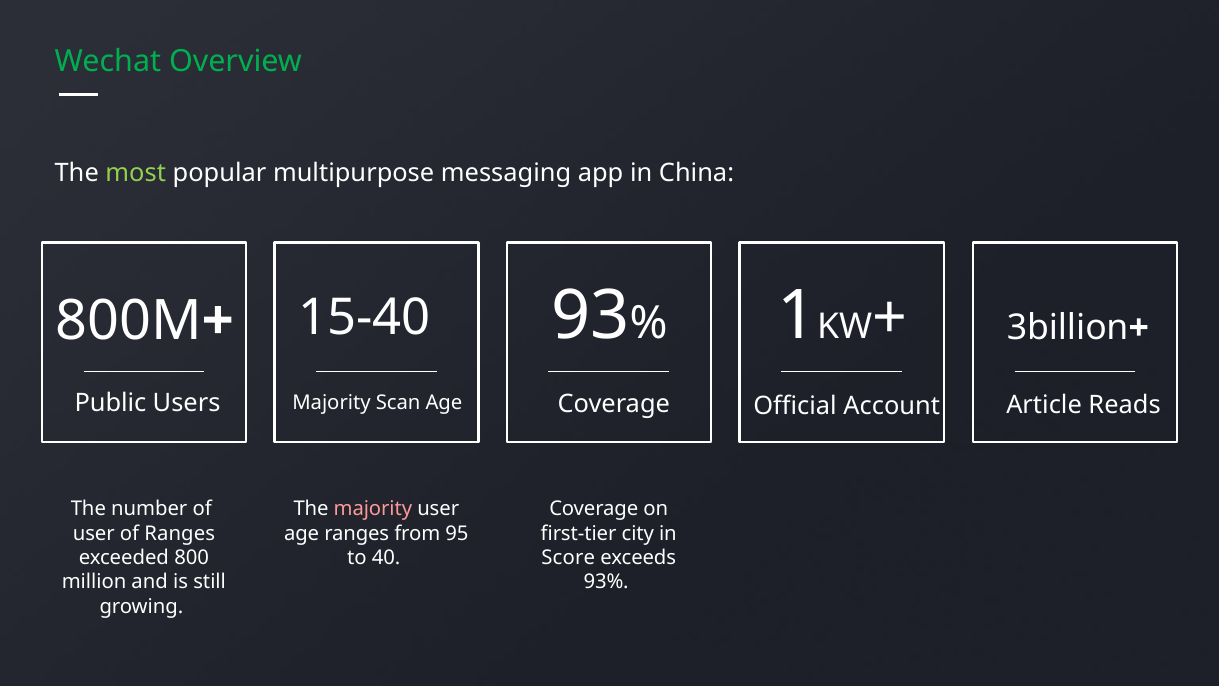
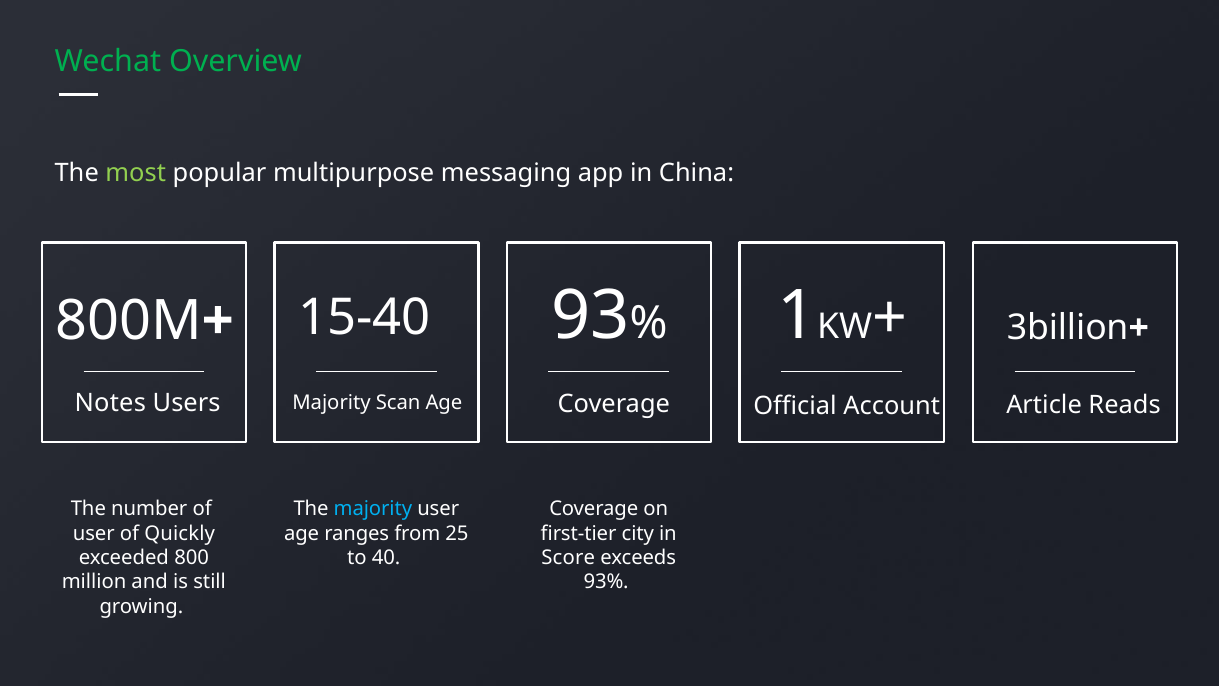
Public: Public -> Notes
majority at (373, 509) colour: pink -> light blue
of Ranges: Ranges -> Quickly
95: 95 -> 25
